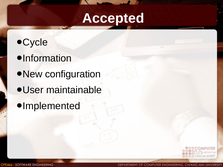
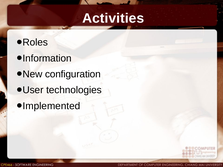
Accepted: Accepted -> Activities
Cycle: Cycle -> Roles
maintainable: maintainable -> technologies
